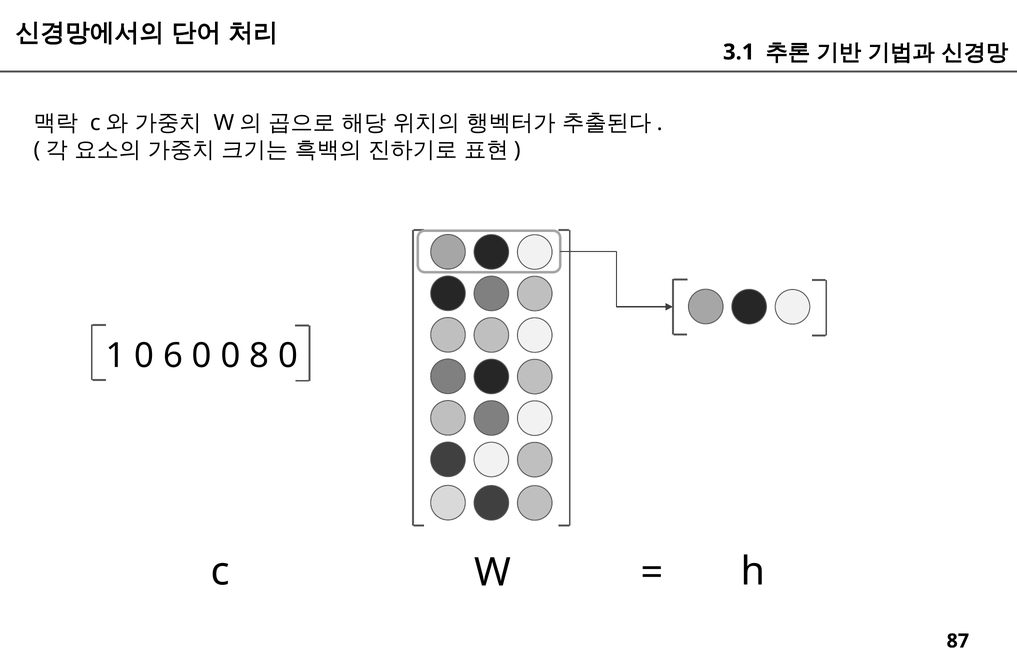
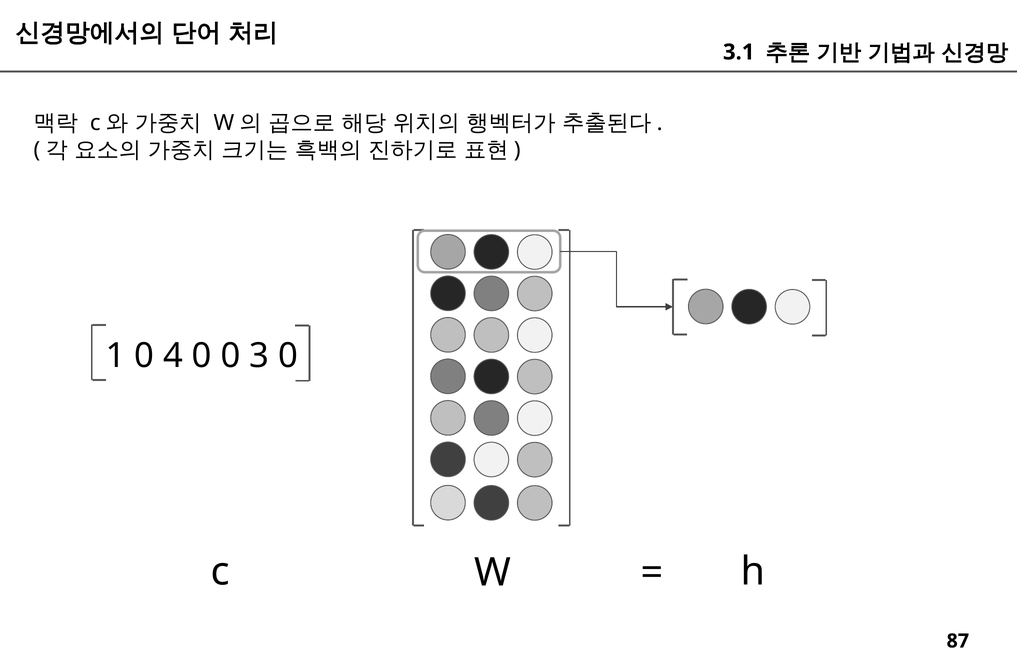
6: 6 -> 4
8: 8 -> 3
